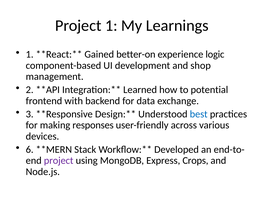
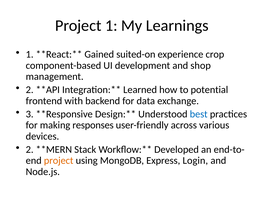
better-on: better-on -> suited-on
logic: logic -> crop
6 at (30, 149): 6 -> 2
project at (59, 161) colour: purple -> orange
Crops: Crops -> Login
